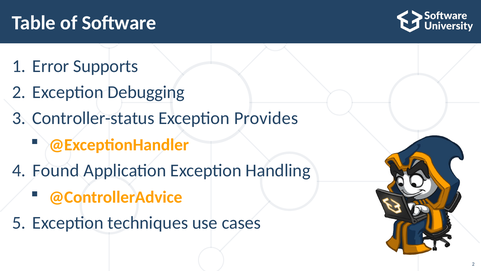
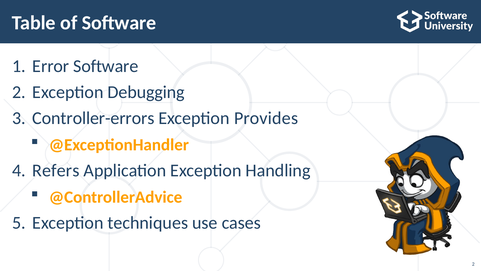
Error Supports: Supports -> Software
Controller-status: Controller-status -> Controller-errors
Found: Found -> Refers
